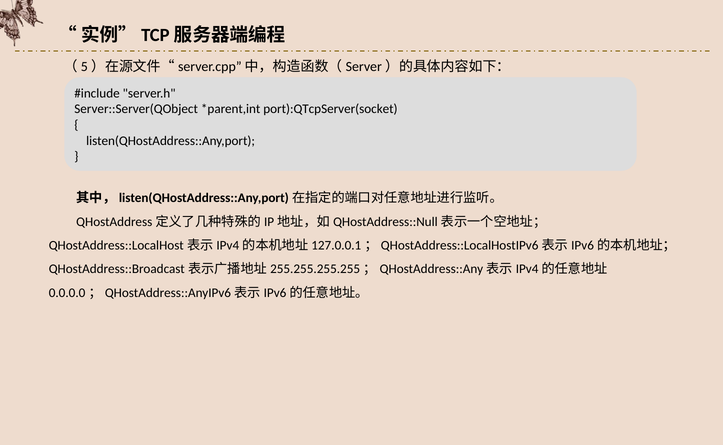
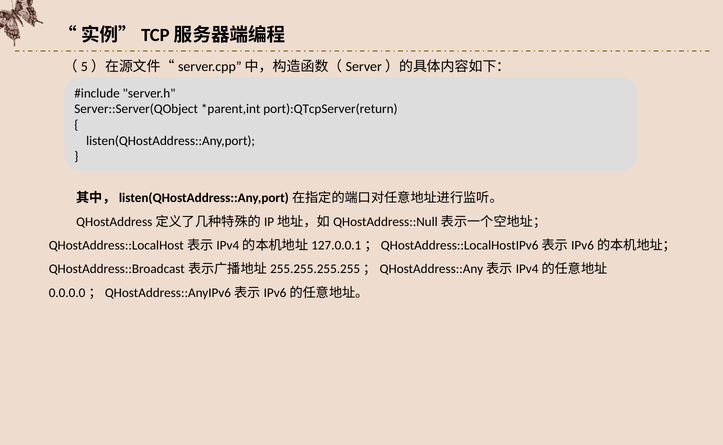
port):QTcpServer(socket: port):QTcpServer(socket -> port):QTcpServer(return
